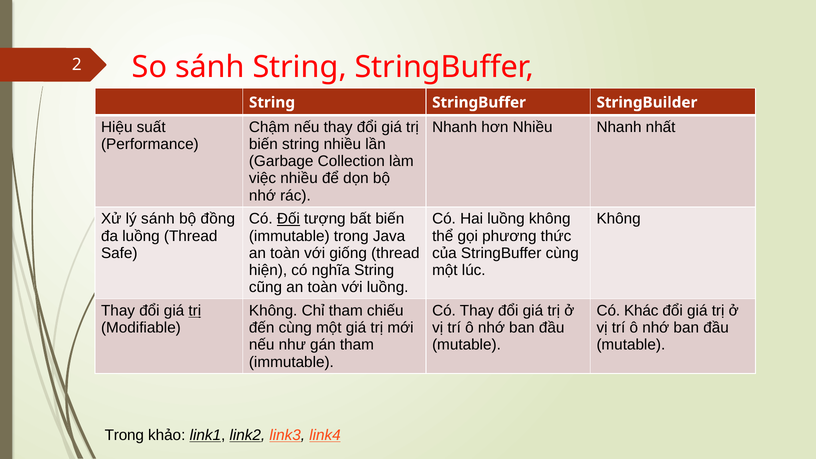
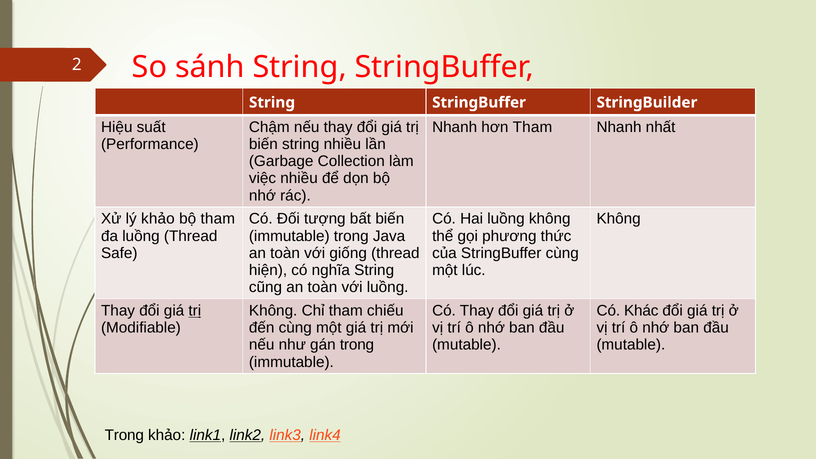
hơn Nhiều: Nhiều -> Tham
lý sánh: sánh -> khảo
bộ đồng: đồng -> tham
Đối underline: present -> none
gán tham: tham -> trong
